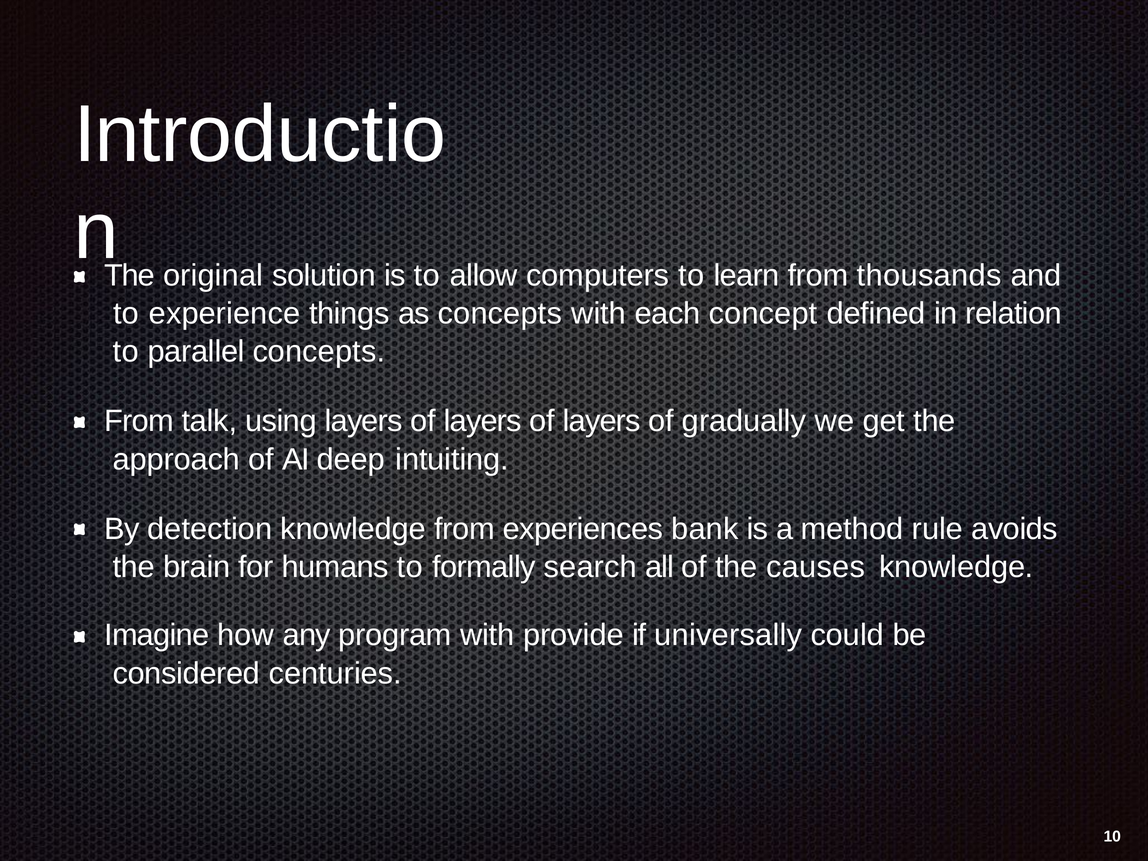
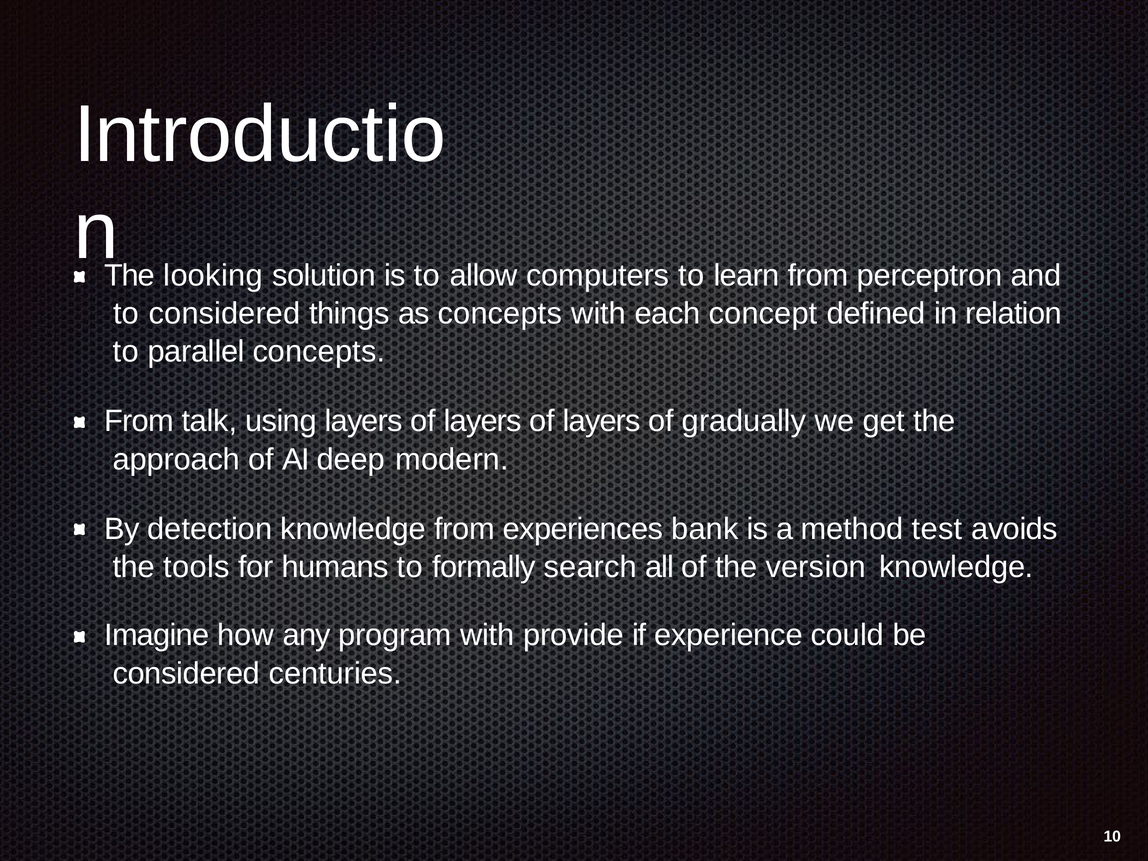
original: original -> looking
thousands: thousands -> perceptron
to experience: experience -> considered
intuiting: intuiting -> modern
rule: rule -> test
brain: brain -> tools
causes: causes -> version
universally: universally -> experience
